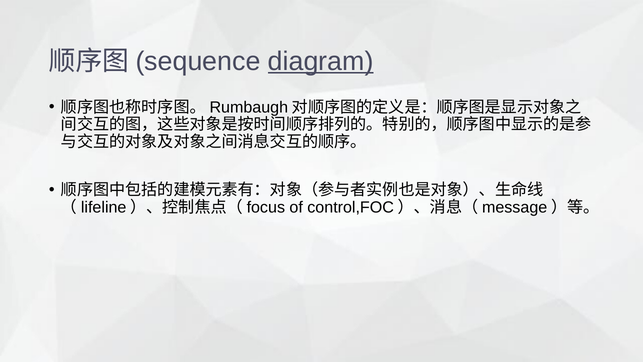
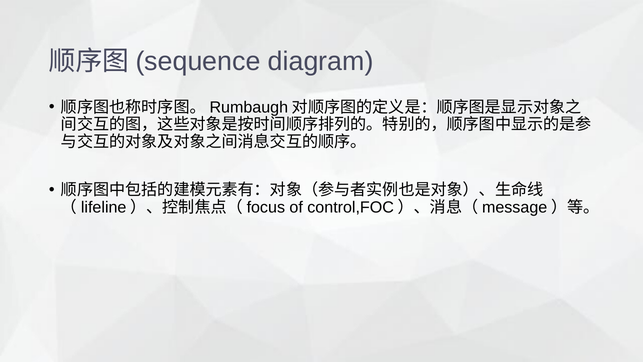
diagram underline: present -> none
